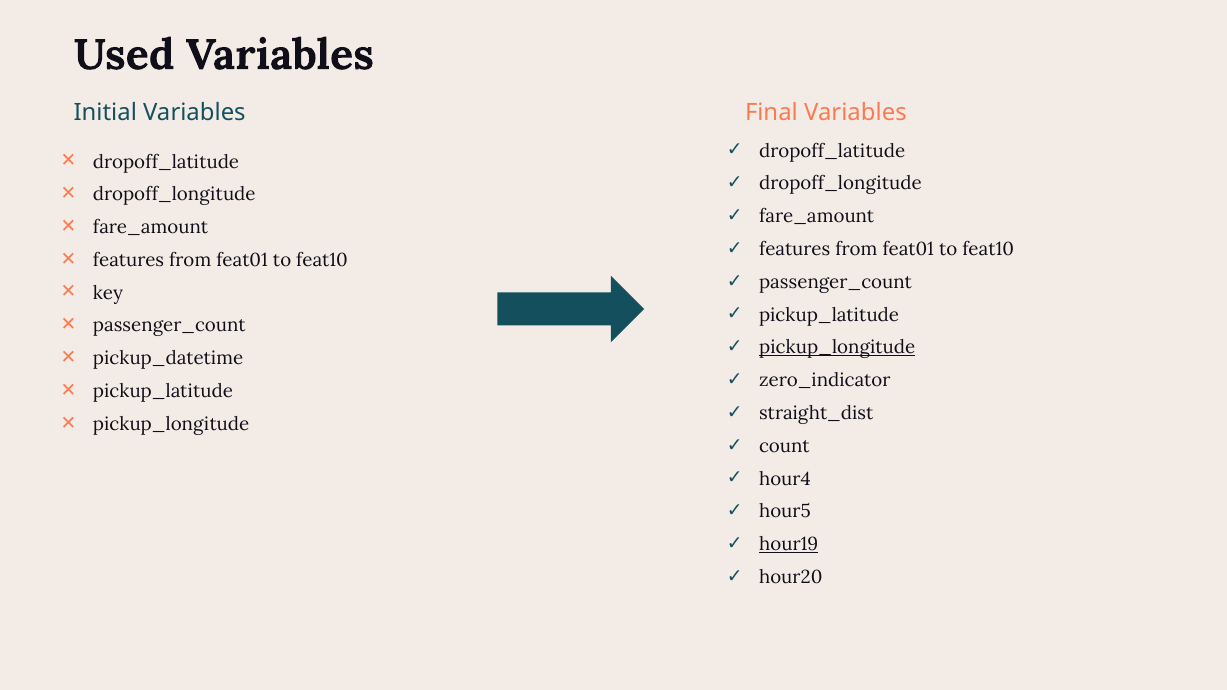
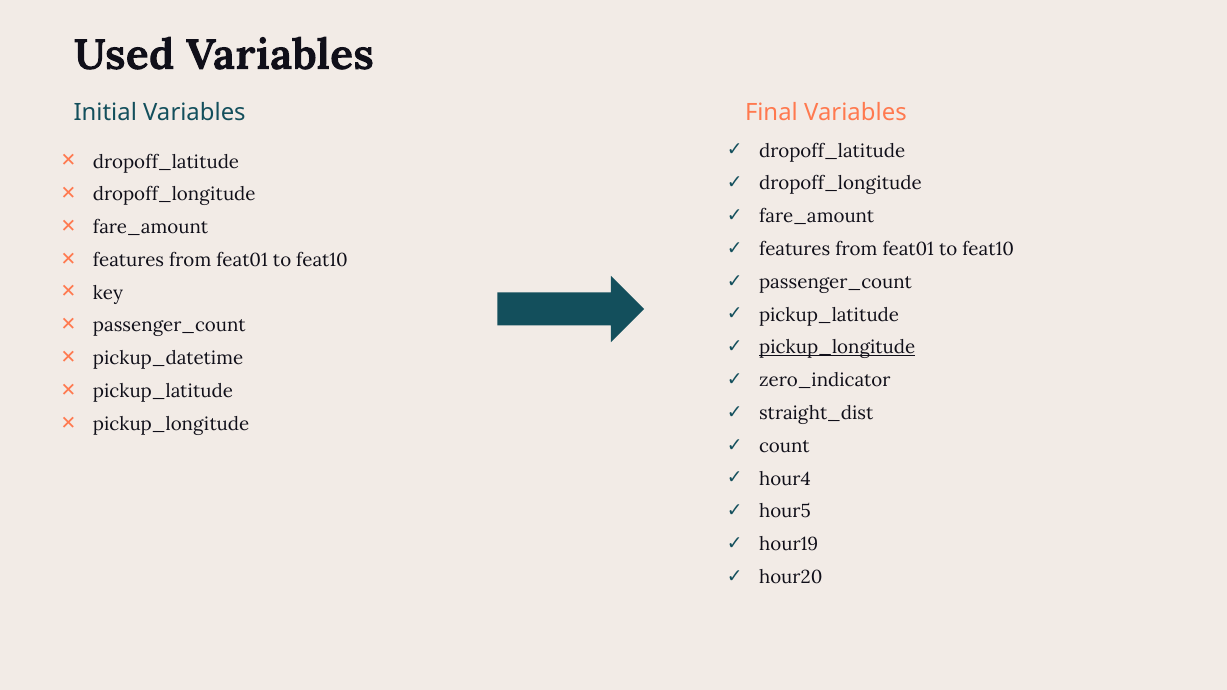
hour19 underline: present -> none
